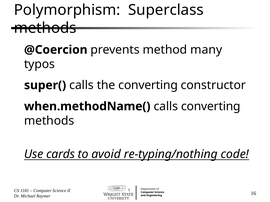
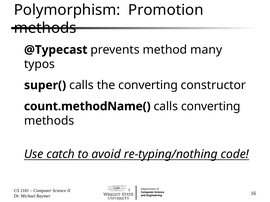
Superclass: Superclass -> Promotion
@Coercion: @Coercion -> @Typecast
when.methodName(: when.methodName( -> count.methodName(
cards: cards -> catch
